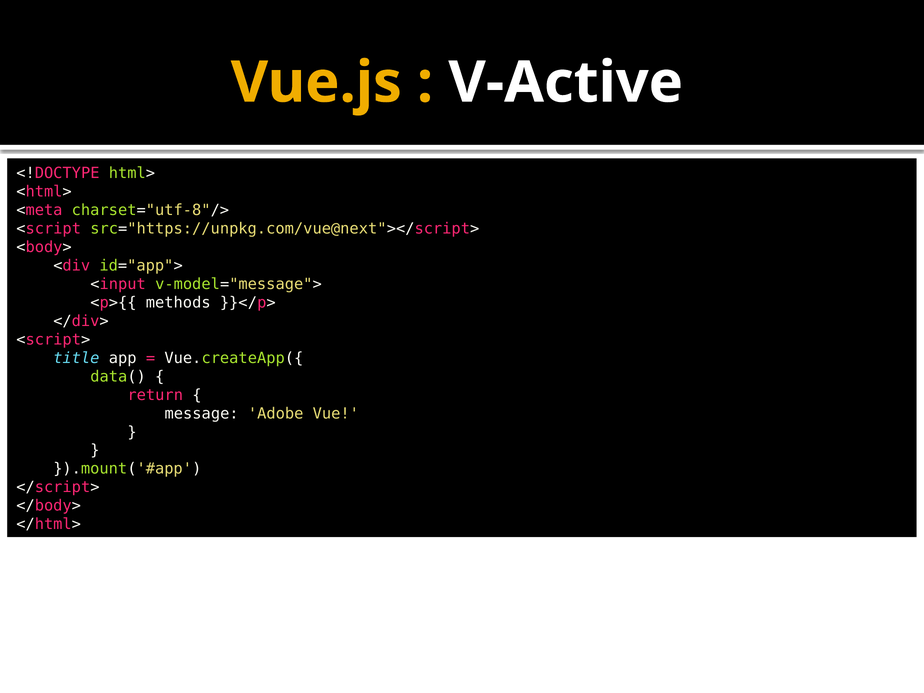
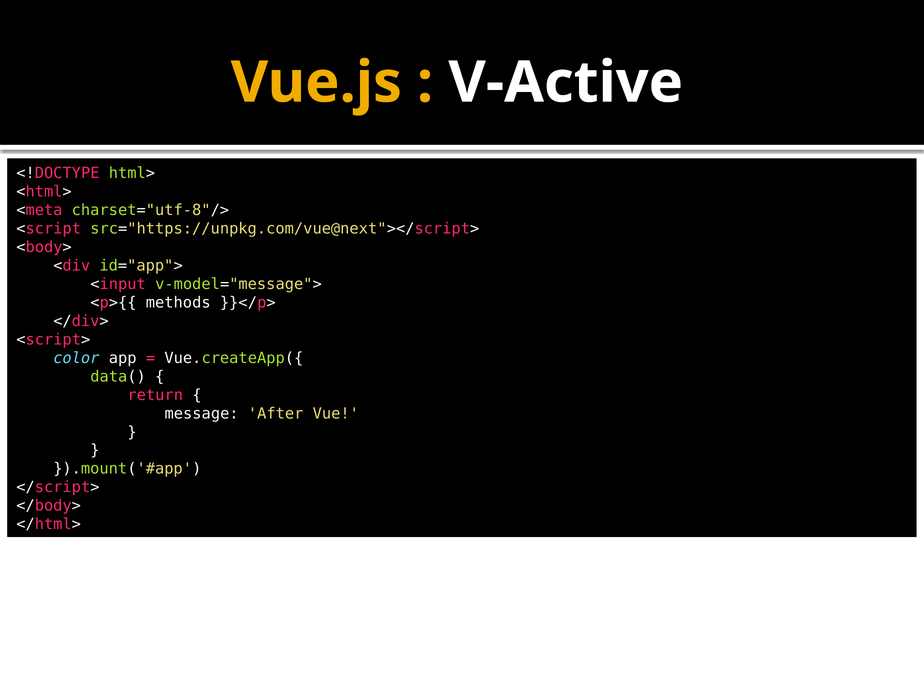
title: title -> color
Adobe: Adobe -> After
